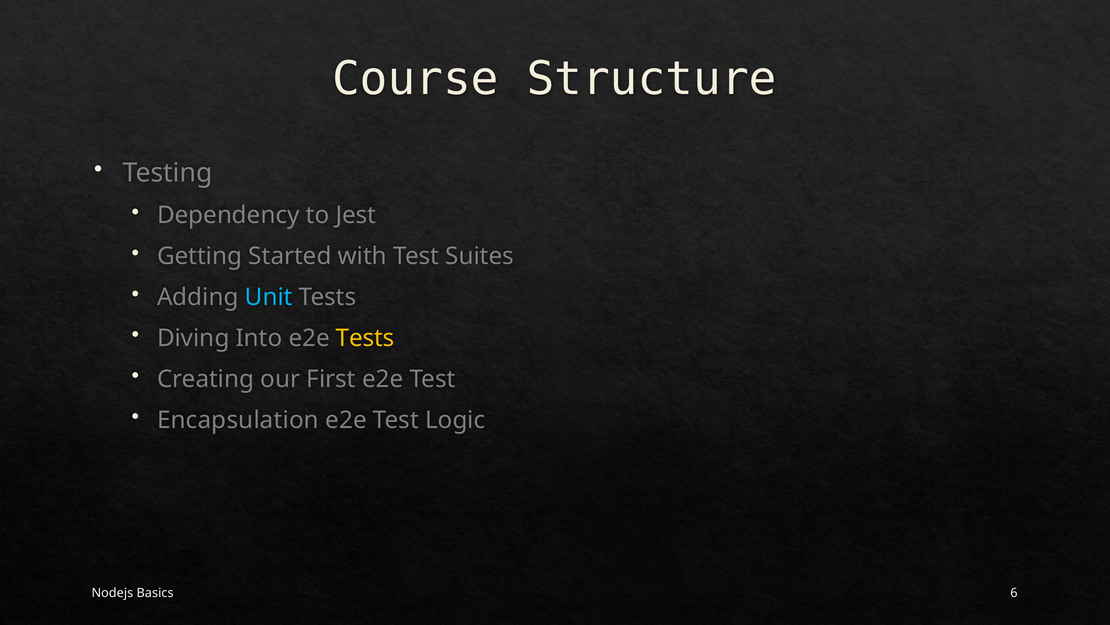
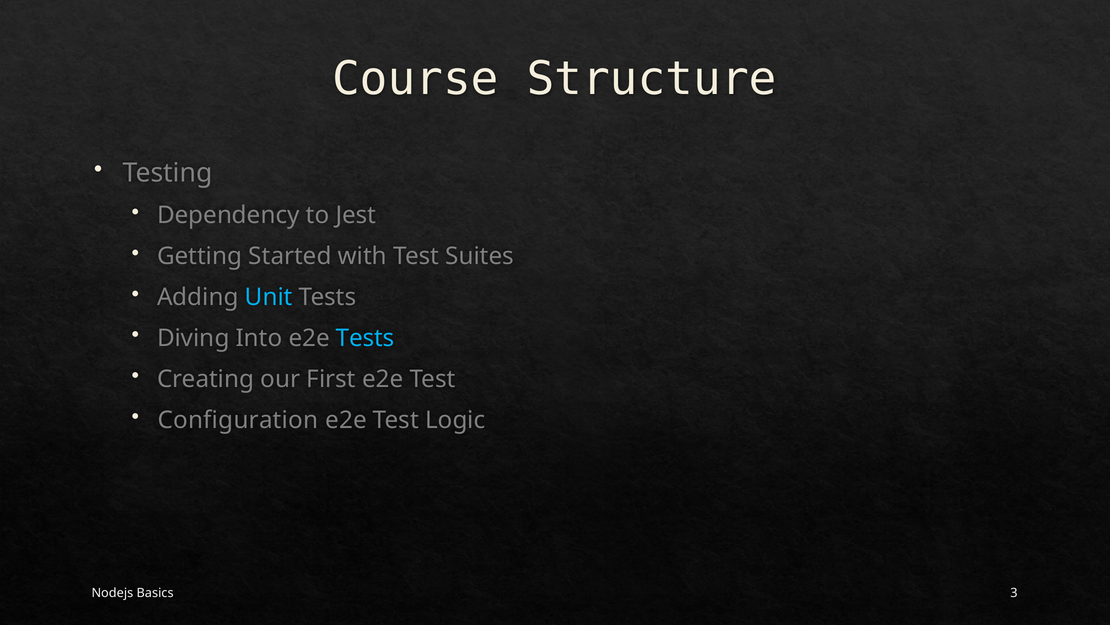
Tests at (365, 338) colour: yellow -> light blue
Encapsulation: Encapsulation -> Configuration
6: 6 -> 3
